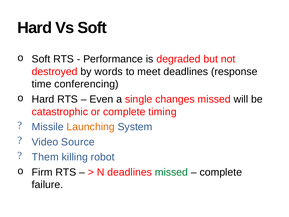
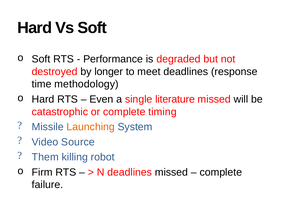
words: words -> longer
conferencing: conferencing -> methodology
changes: changes -> literature
missed at (171, 172) colour: green -> black
